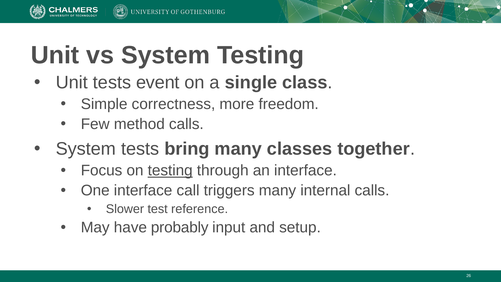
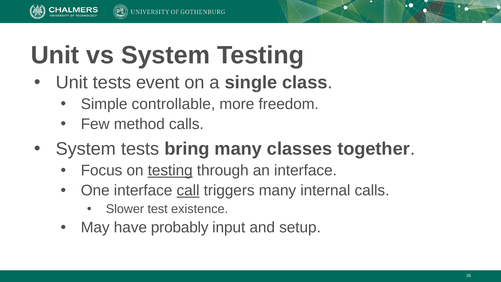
correctness: correctness -> controllable
call underline: none -> present
reference: reference -> existence
